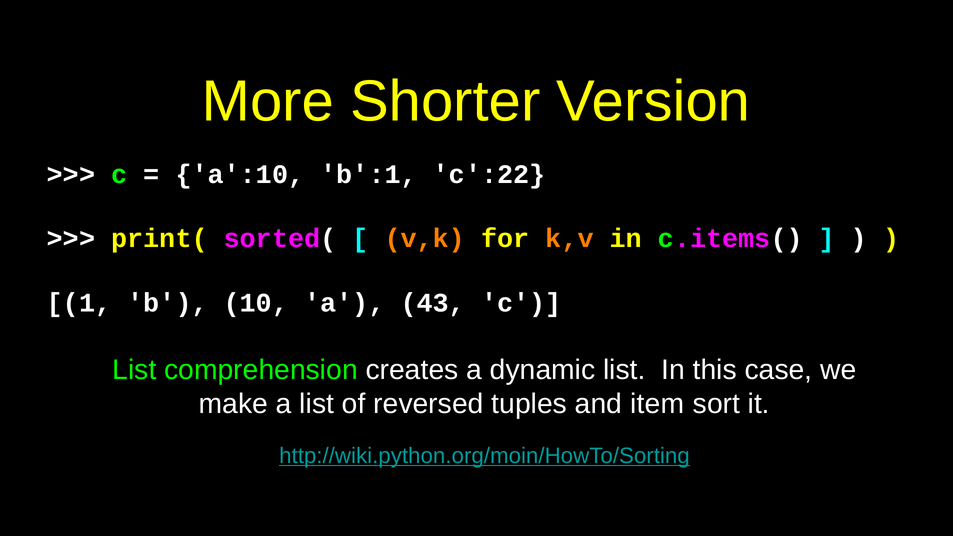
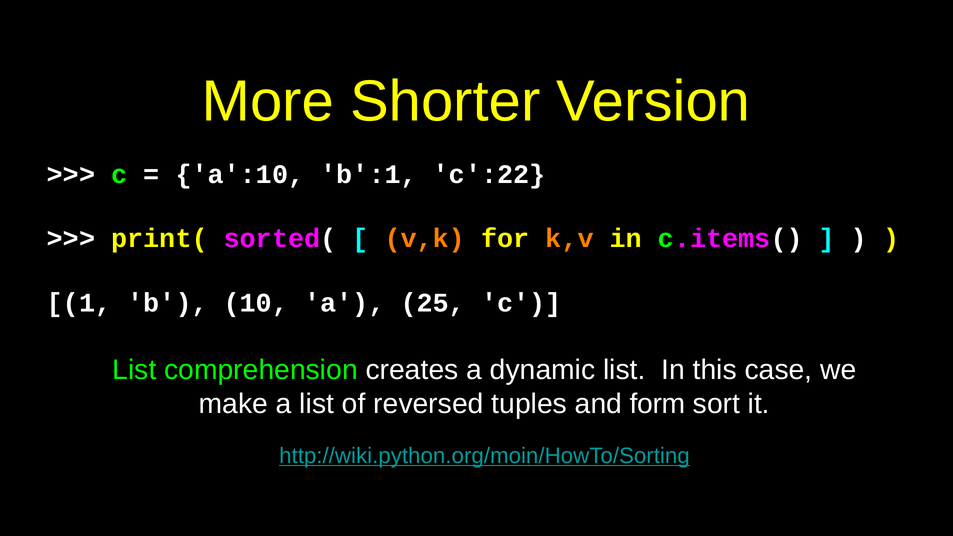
43: 43 -> 25
item: item -> form
